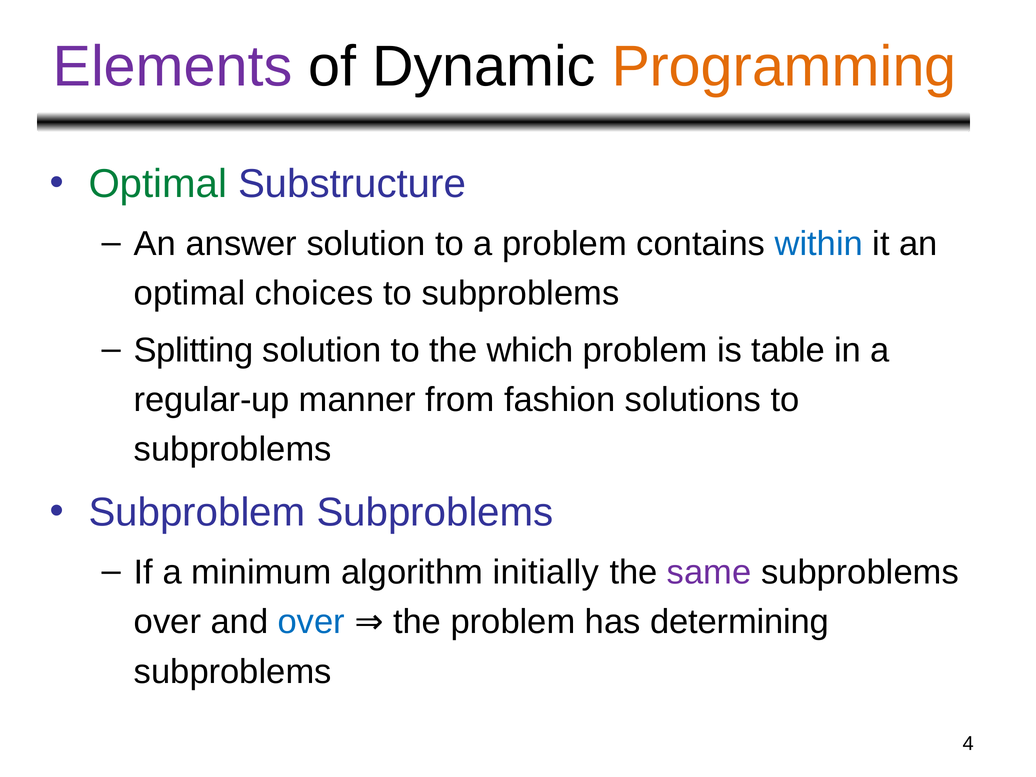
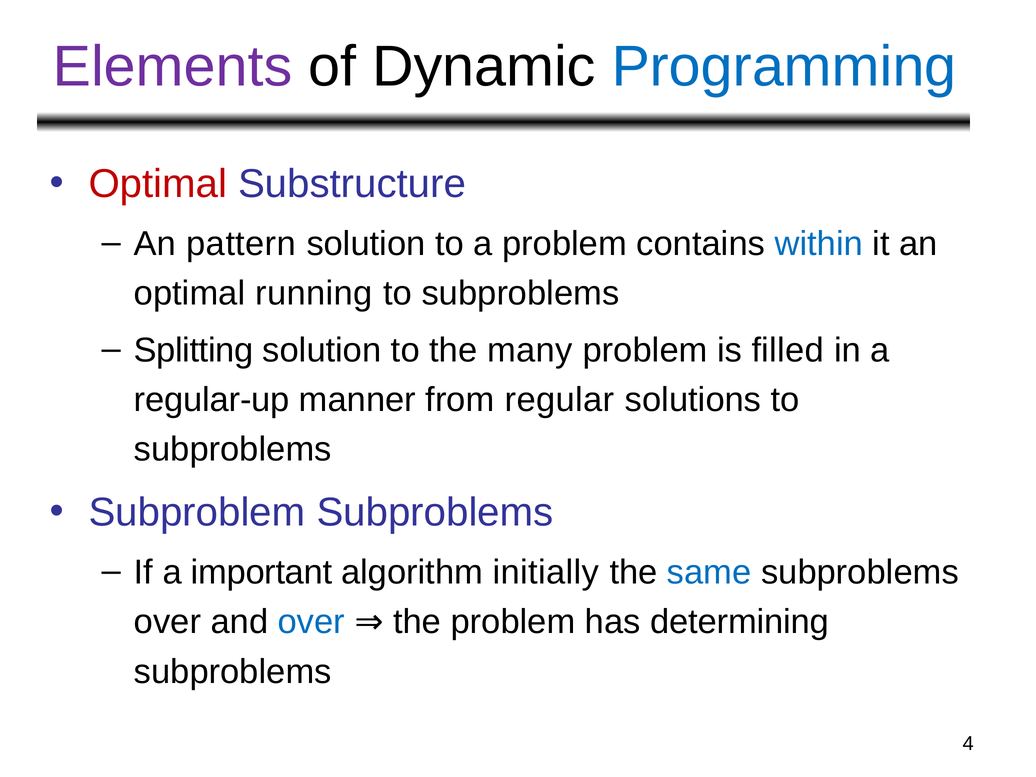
Programming colour: orange -> blue
Optimal at (158, 184) colour: green -> red
answer: answer -> pattern
choices: choices -> running
which: which -> many
table: table -> filled
fashion: fashion -> regular
minimum: minimum -> important
same colour: purple -> blue
